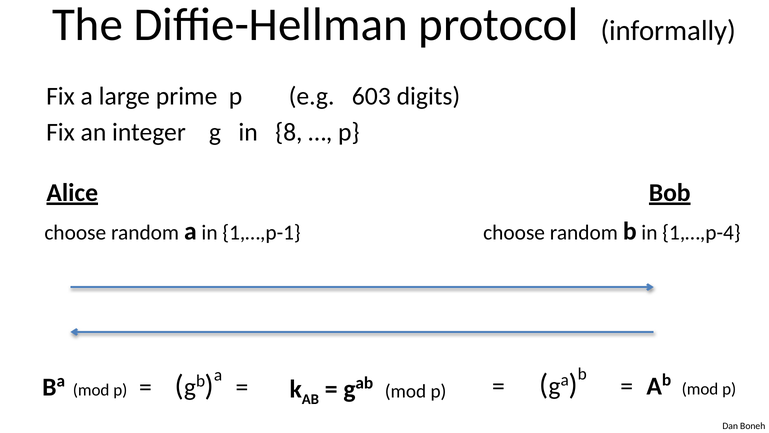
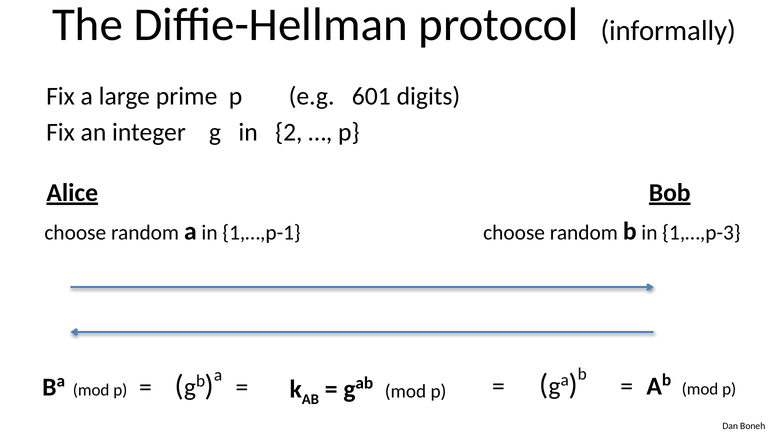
603: 603 -> 601
8: 8 -> 2
1,…,p-4: 1,…,p-4 -> 1,…,p-3
